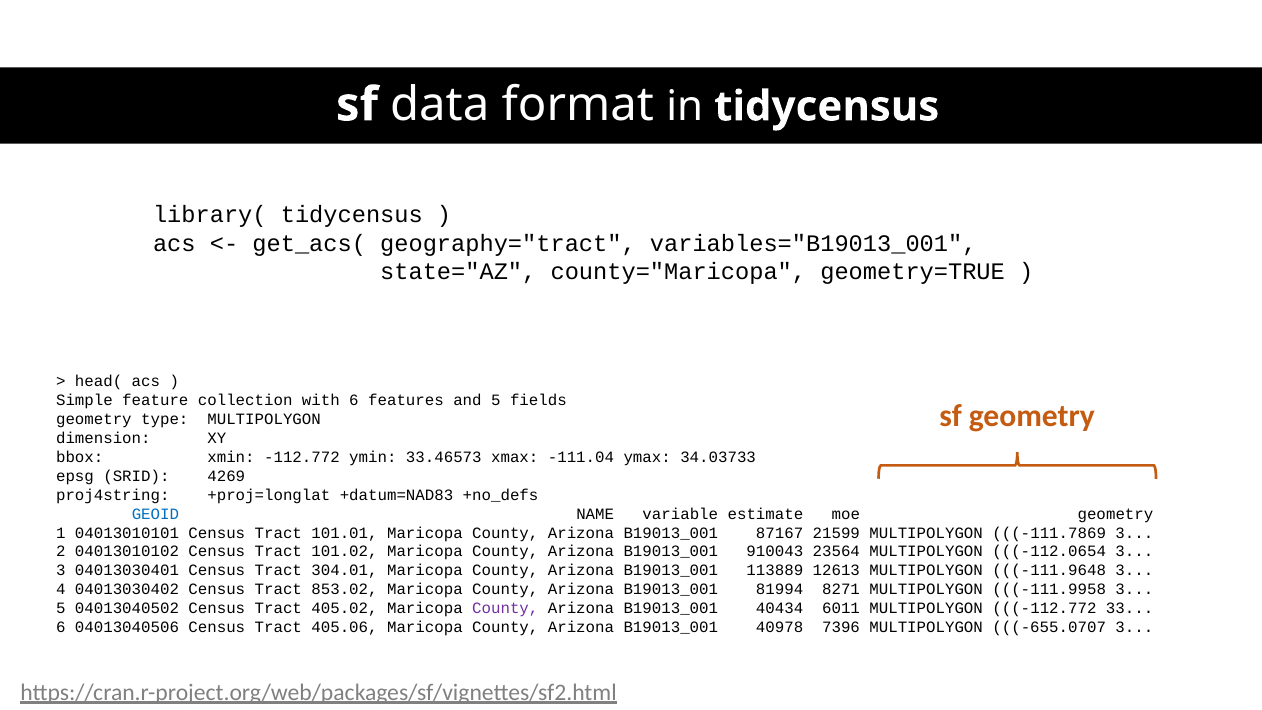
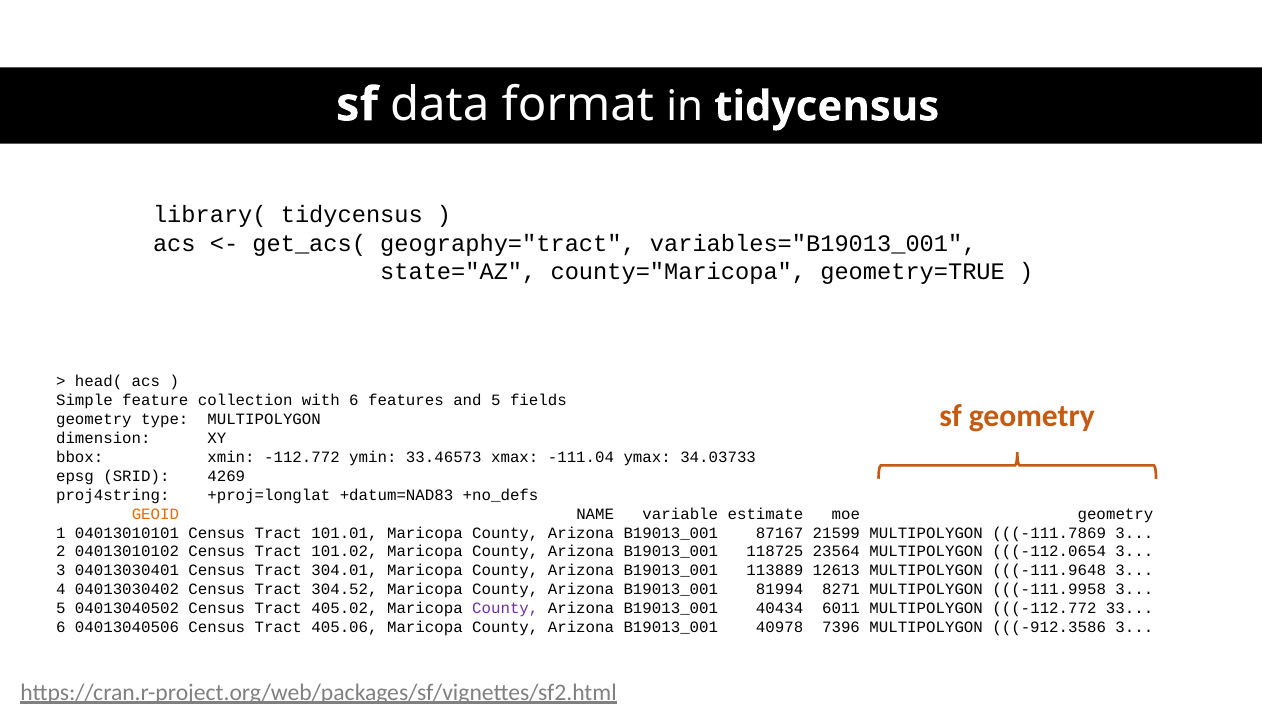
GEOID colour: blue -> orange
910043: 910043 -> 118725
853.02: 853.02 -> 304.52
-655.0707: -655.0707 -> -912.3586
